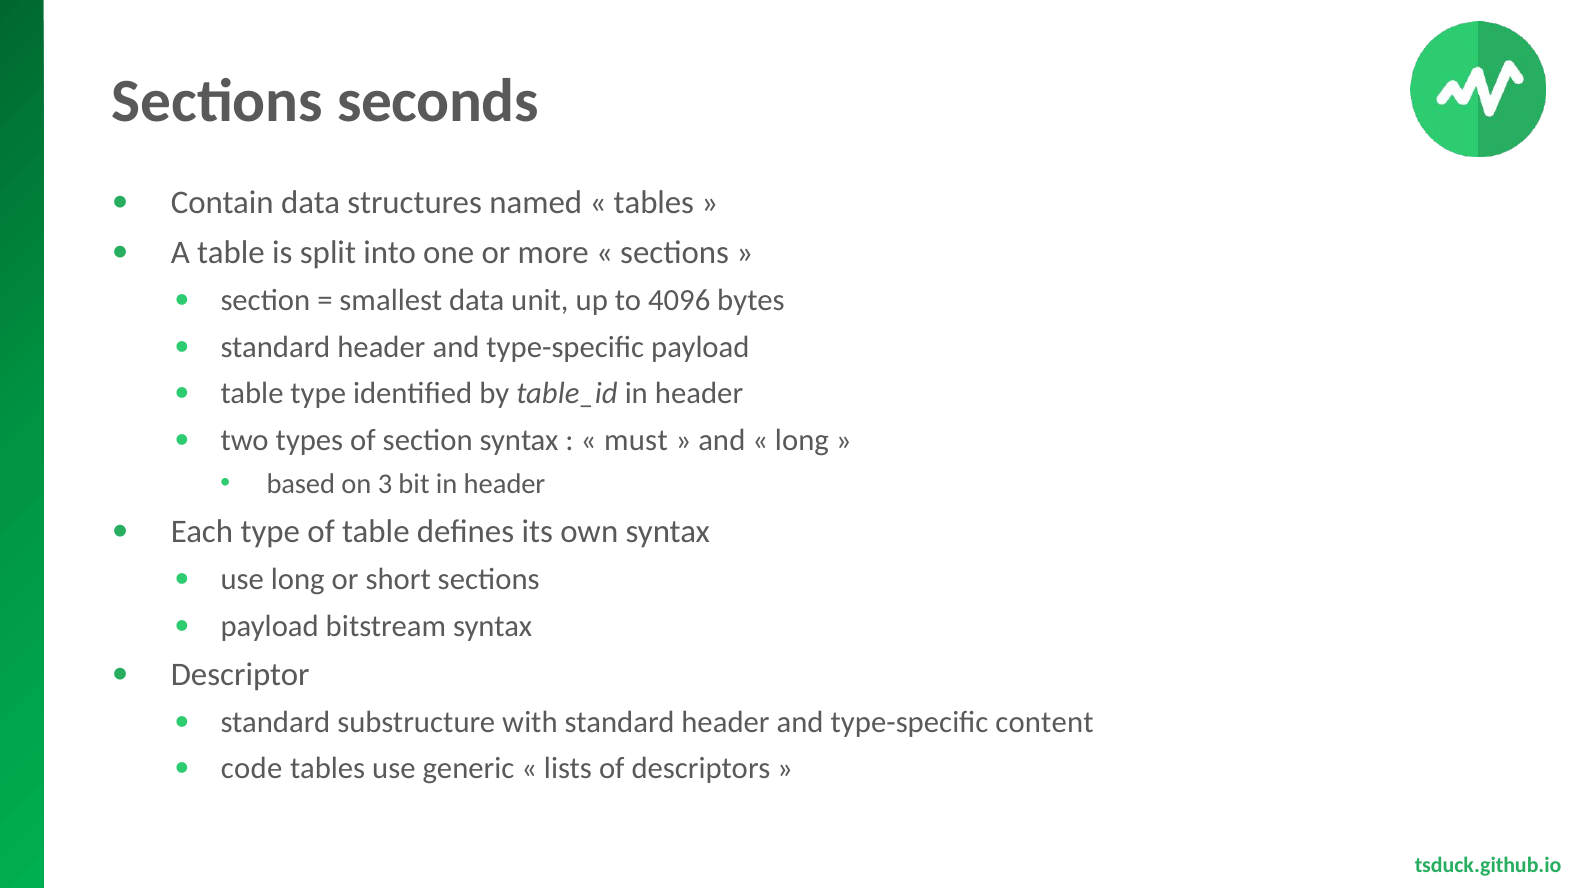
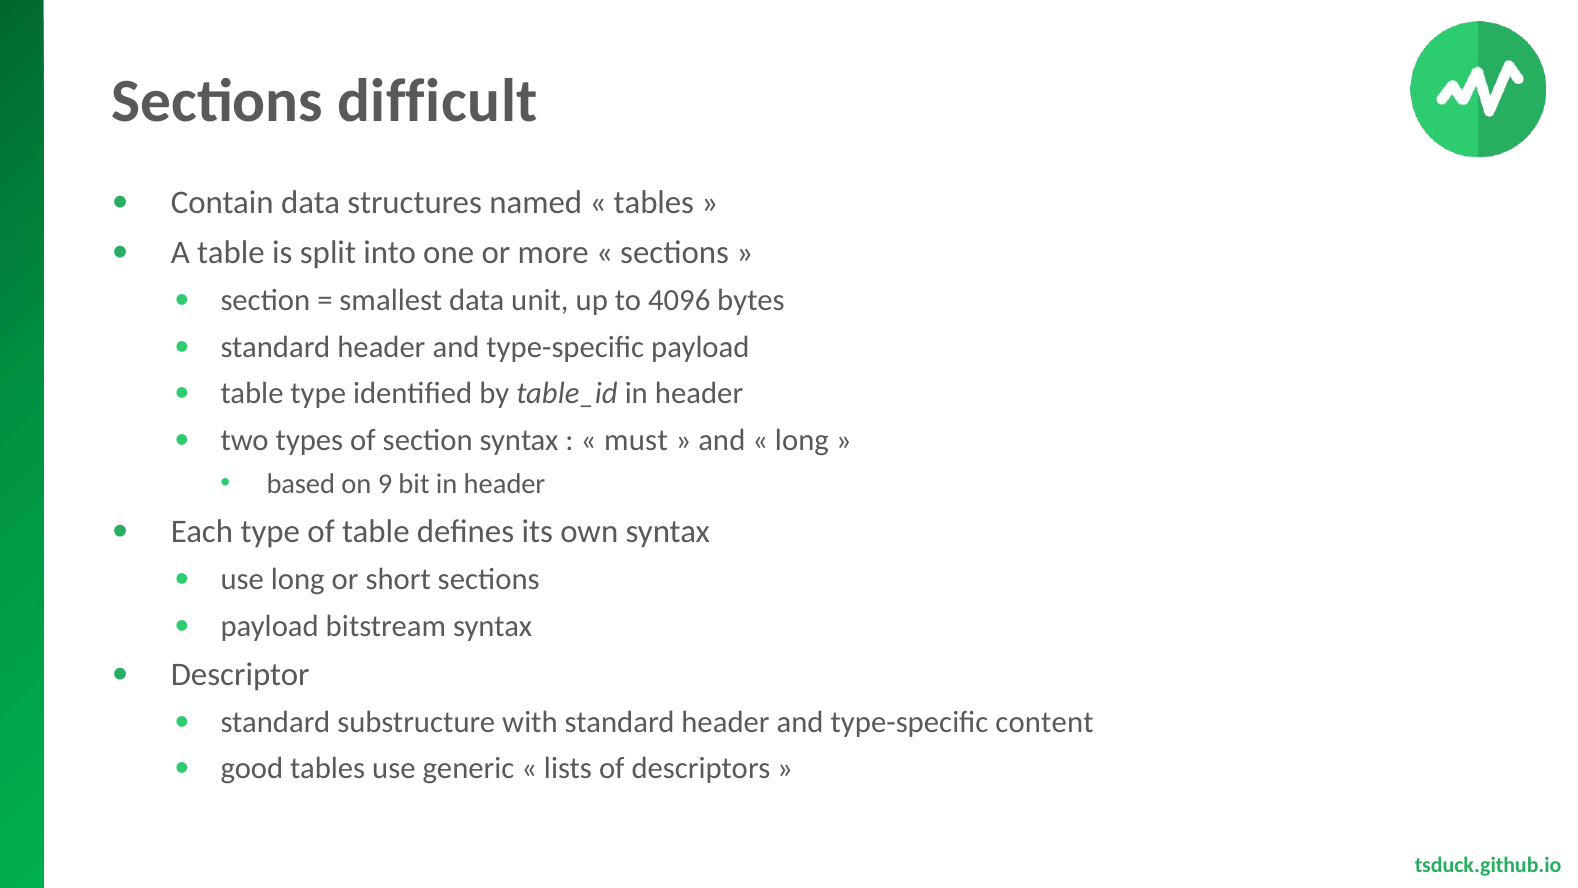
seconds: seconds -> difficult
3: 3 -> 9
code: code -> good
